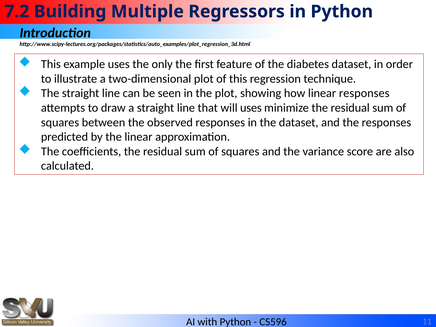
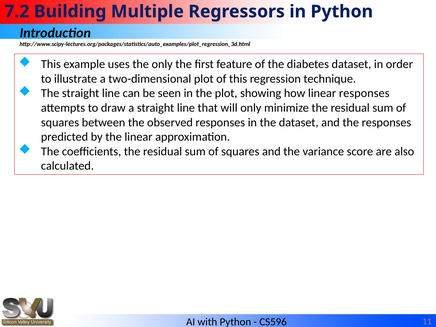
will uses: uses -> only
